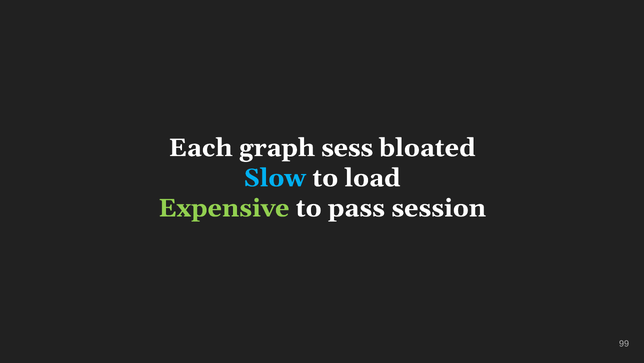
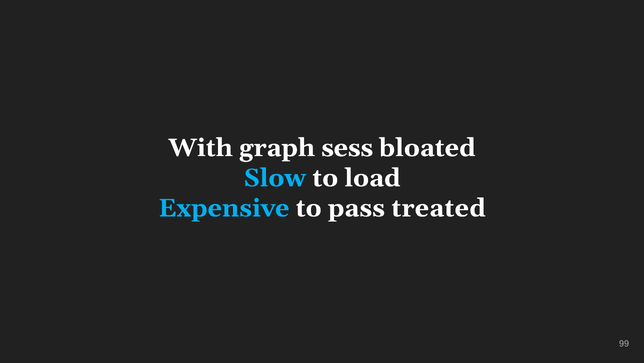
Each: Each -> With
Expensive colour: light green -> light blue
session: session -> treated
